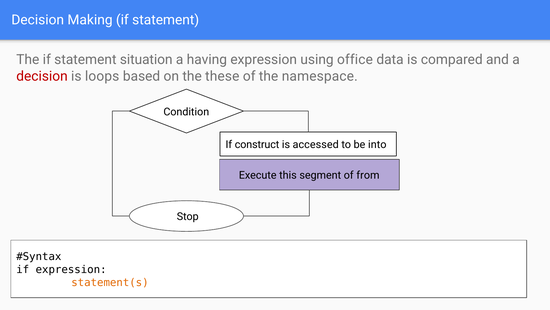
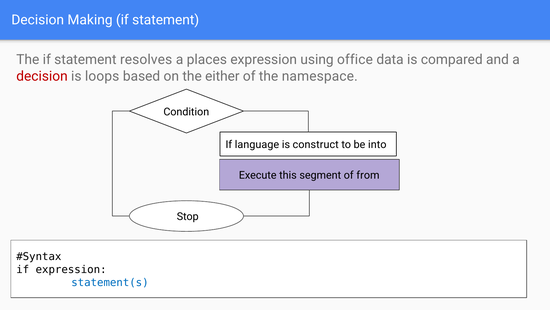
situation: situation -> resolves
having: having -> places
these: these -> either
construct: construct -> language
accessed: accessed -> construct
statement(s colour: orange -> blue
